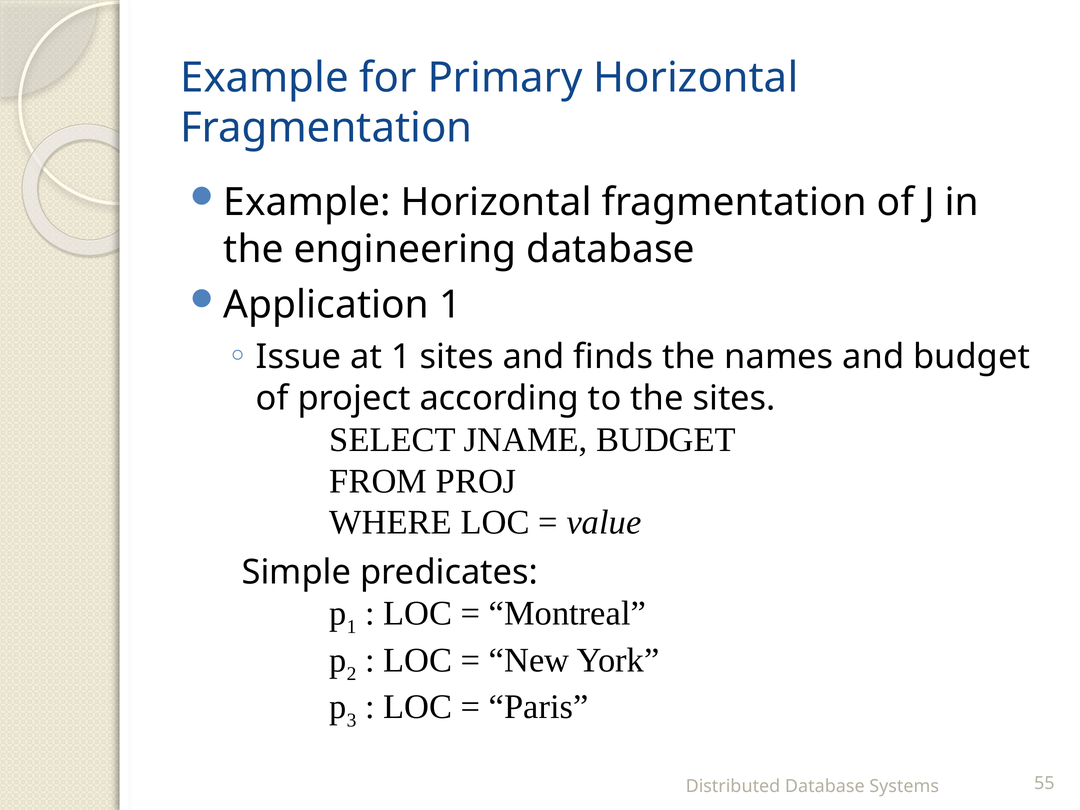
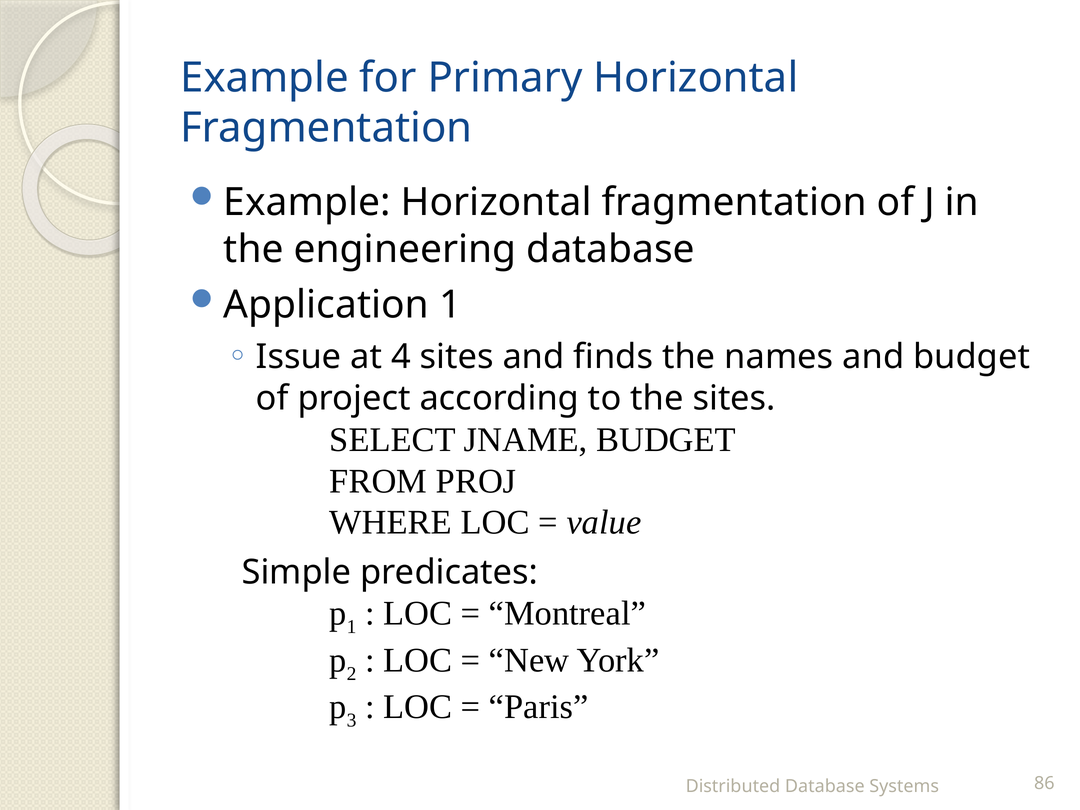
at 1: 1 -> 4
55: 55 -> 86
